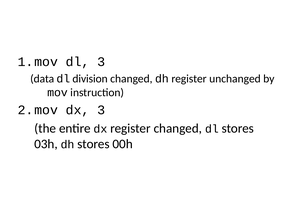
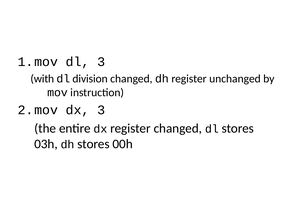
data: data -> with
